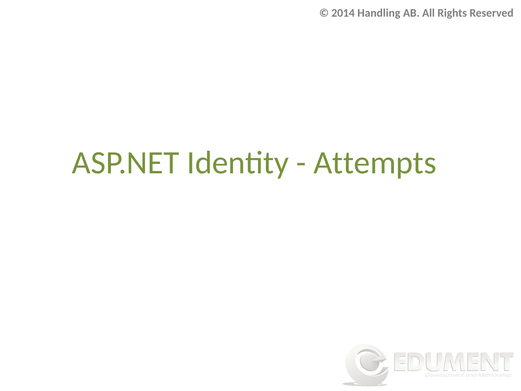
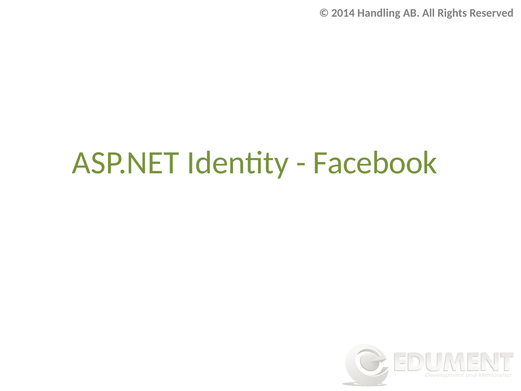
Attempts: Attempts -> Facebook
